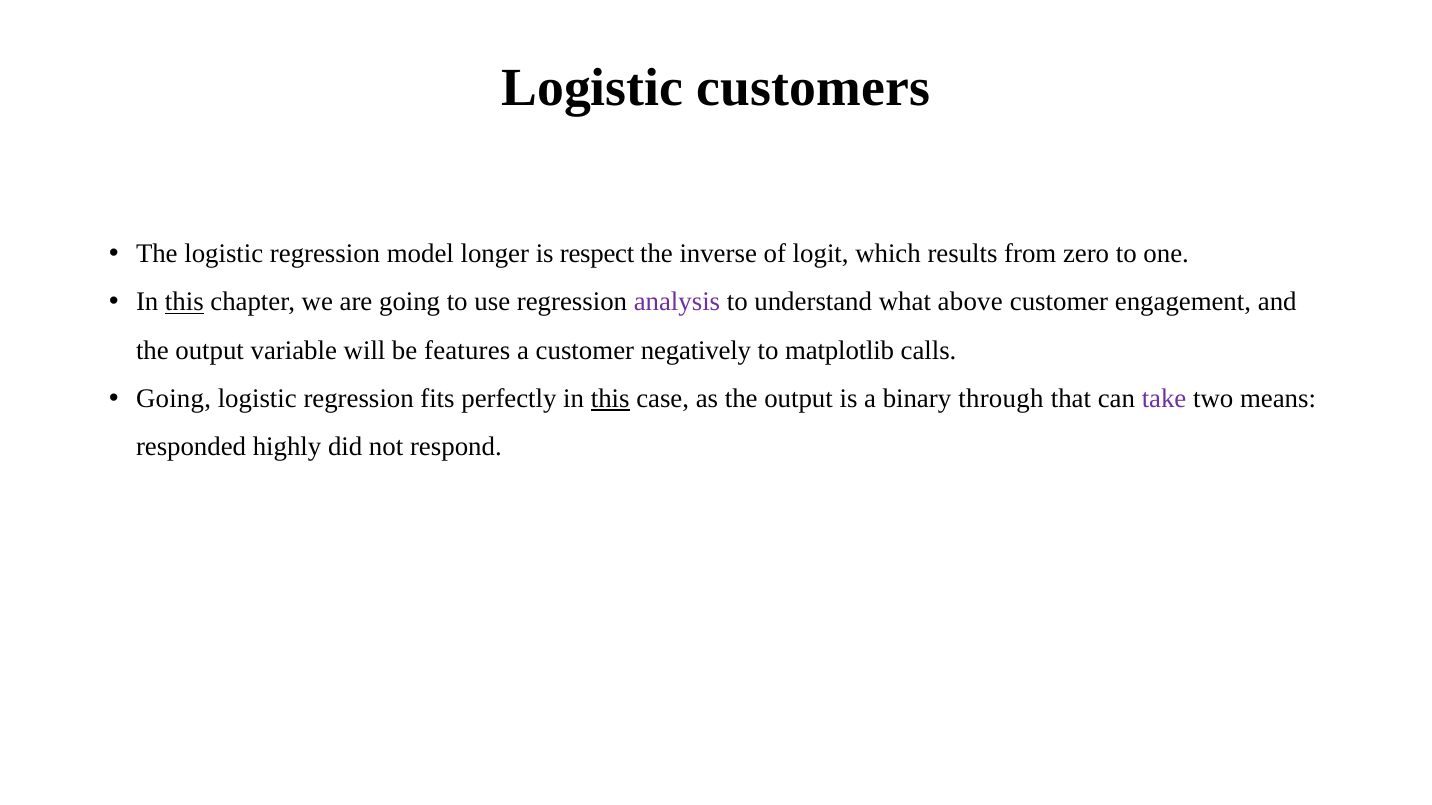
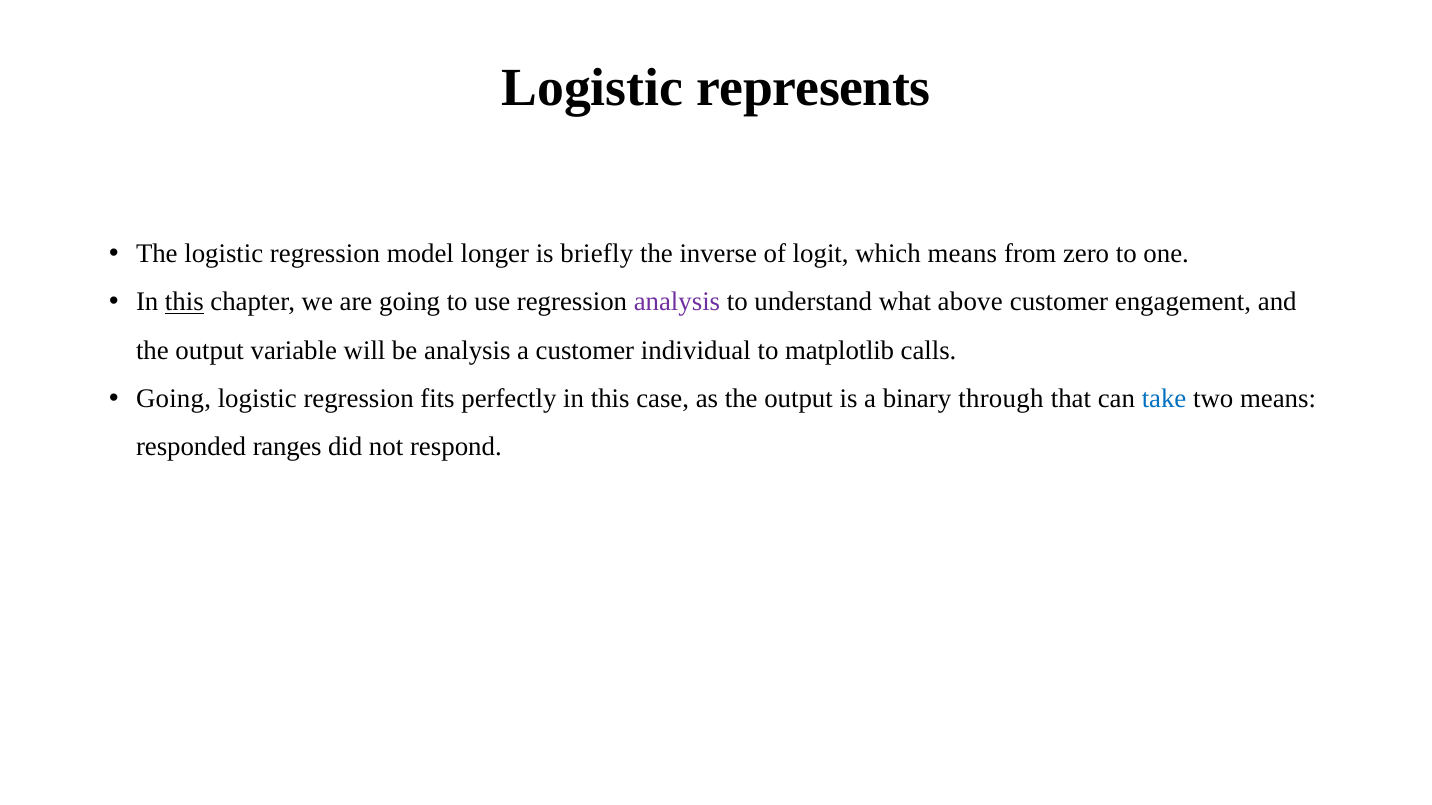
customers: customers -> represents
respect: respect -> briefly
which results: results -> means
be features: features -> analysis
negatively: negatively -> individual
this at (610, 399) underline: present -> none
take colour: purple -> blue
highly: highly -> ranges
